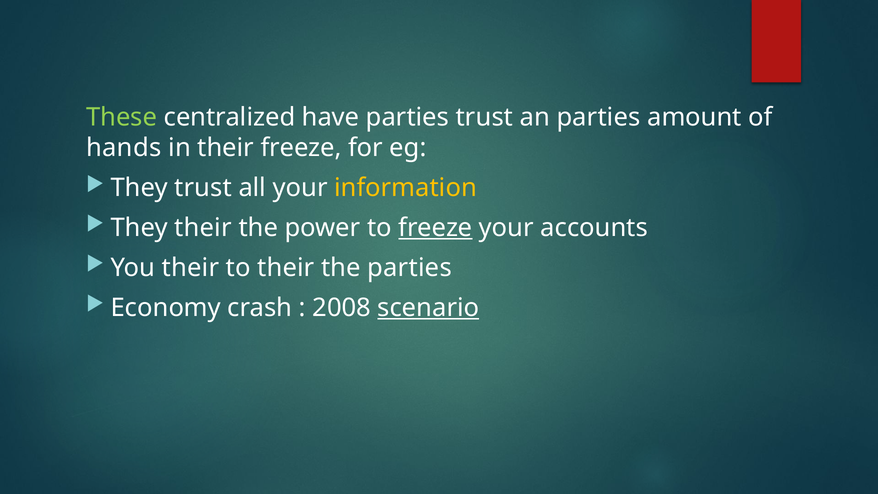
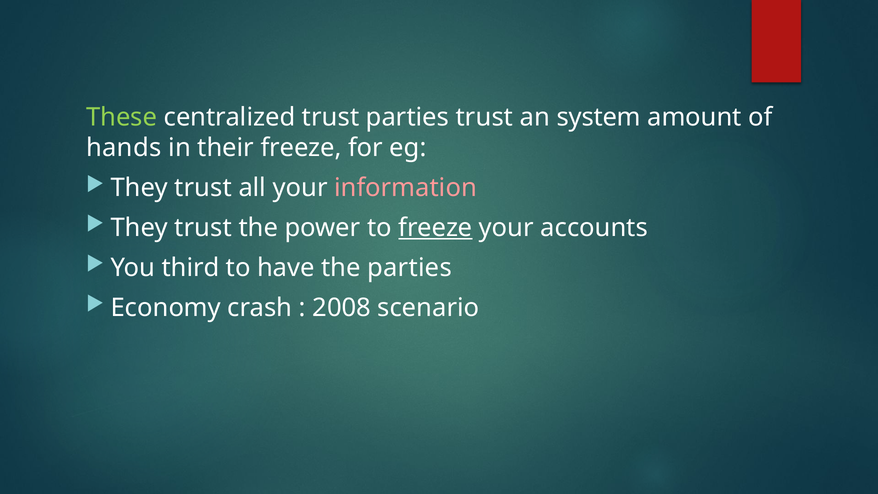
centralized have: have -> trust
an parties: parties -> system
information colour: yellow -> pink
their at (203, 228): their -> trust
You their: their -> third
to their: their -> have
scenario underline: present -> none
